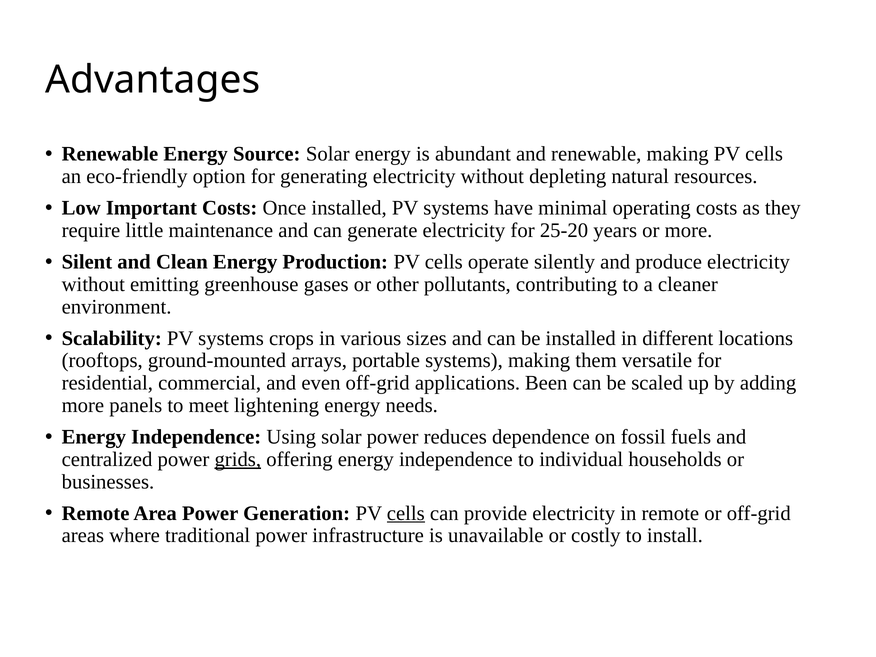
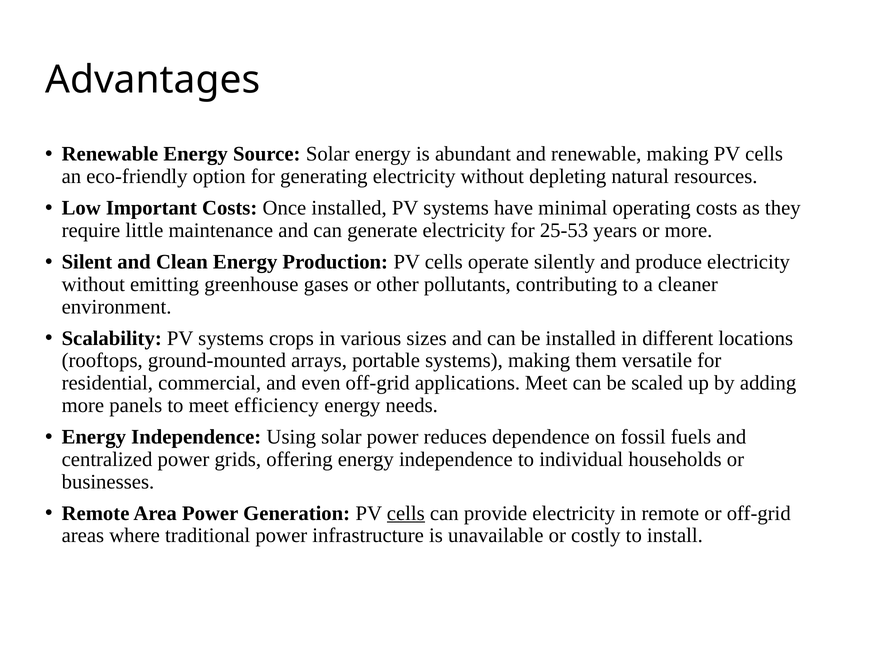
25-20: 25-20 -> 25-53
applications Been: Been -> Meet
lightening: lightening -> efficiency
grids underline: present -> none
